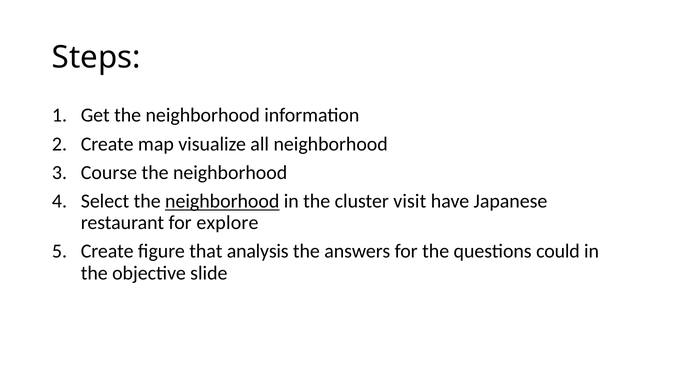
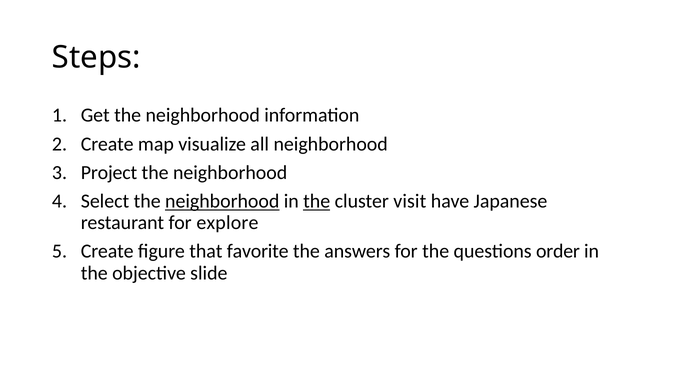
Course: Course -> Project
the at (317, 201) underline: none -> present
analysis: analysis -> favorite
could: could -> order
